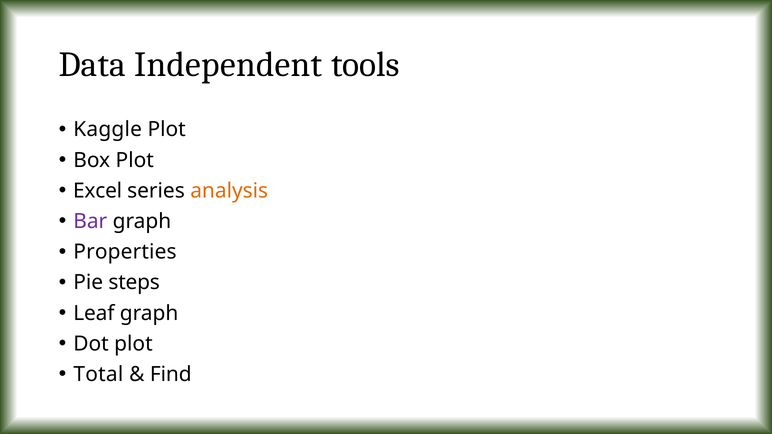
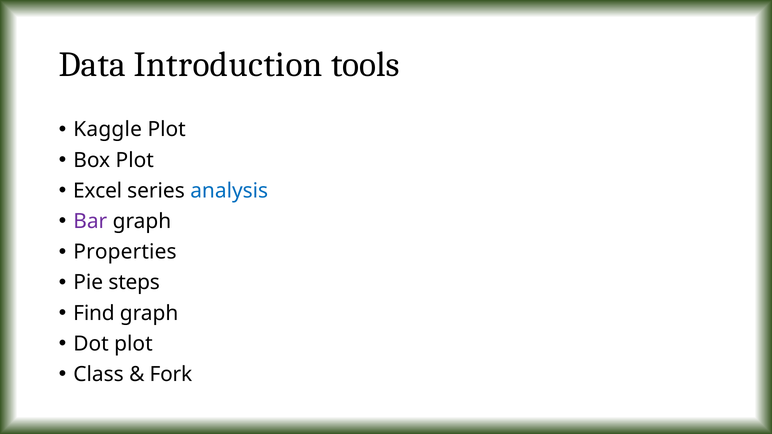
Independent: Independent -> Introduction
analysis colour: orange -> blue
Leaf: Leaf -> Find
Total: Total -> Class
Find: Find -> Fork
